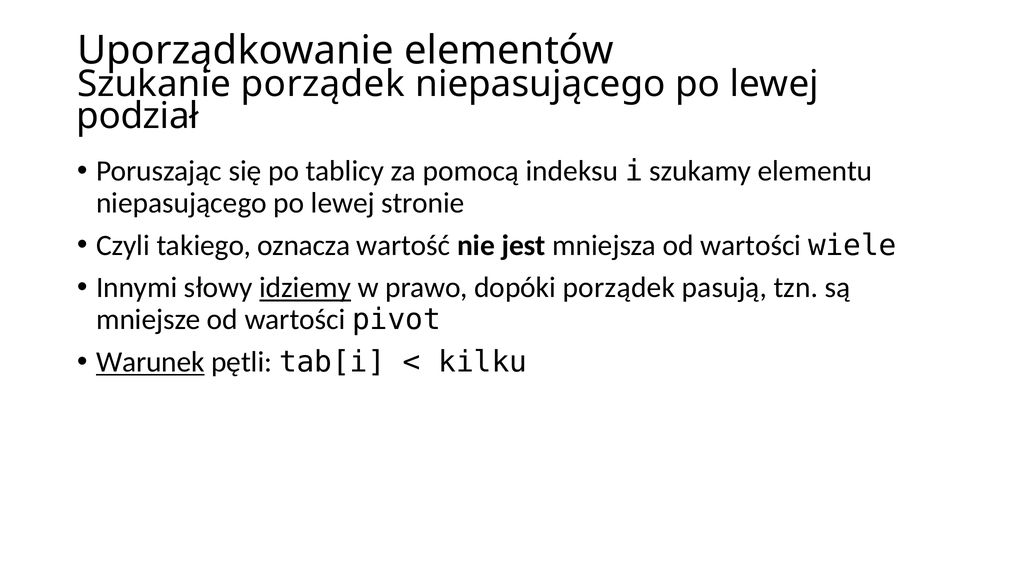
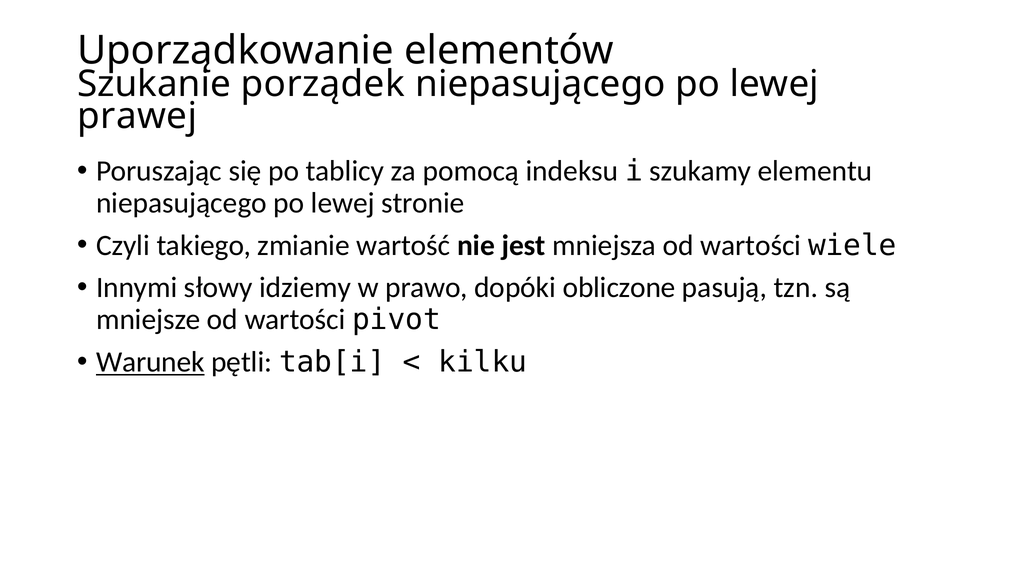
podział: podział -> prawej
oznacza: oznacza -> zmianie
idziemy underline: present -> none
dopóki porządek: porządek -> obliczone
